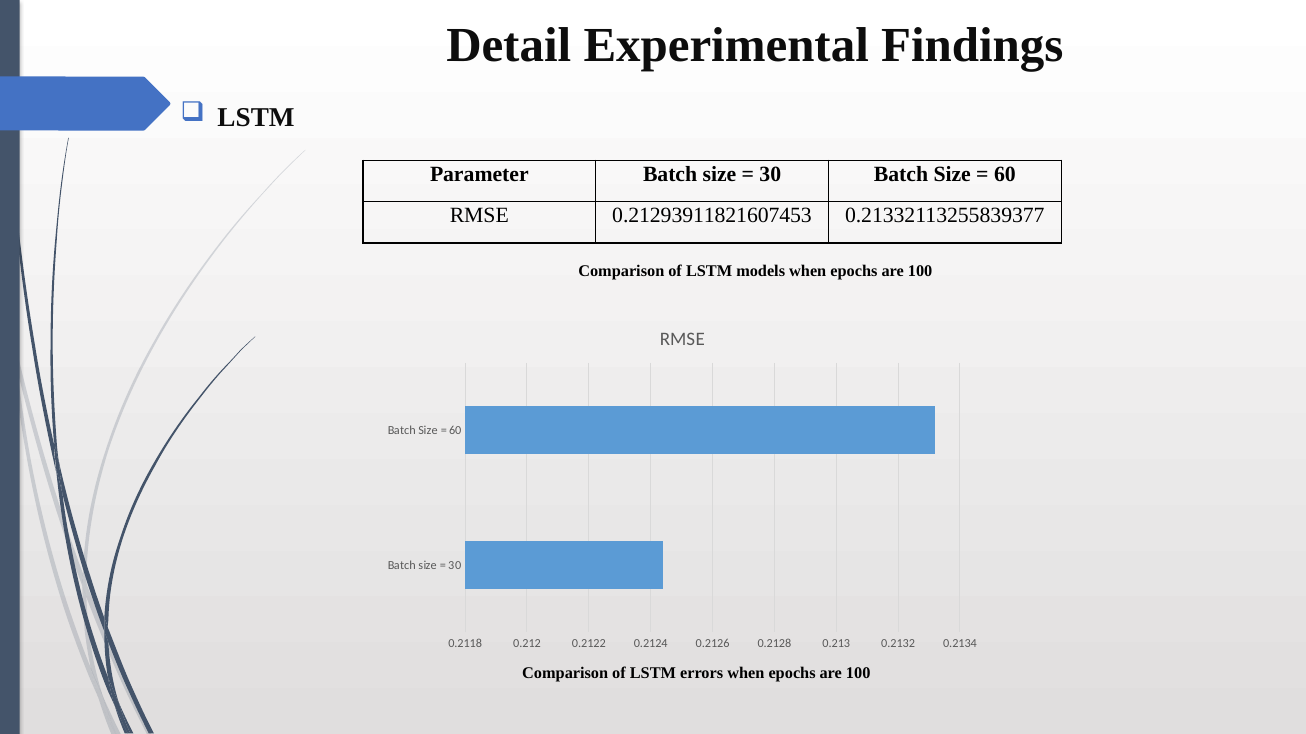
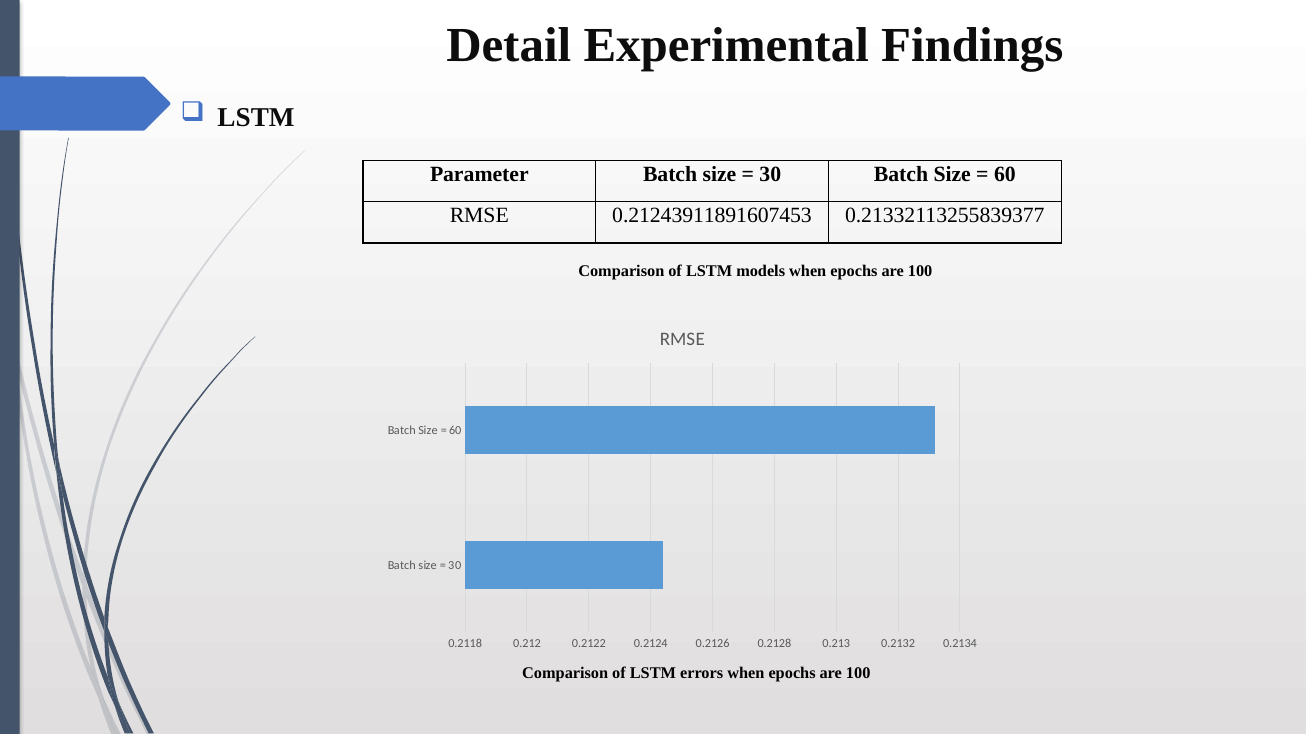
0.21293911821607453: 0.21293911821607453 -> 0.21243911891607453
